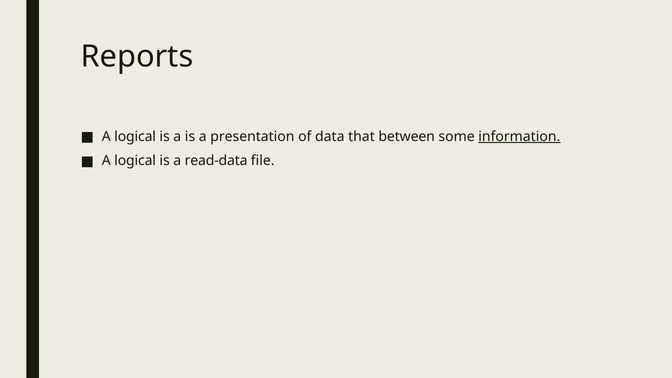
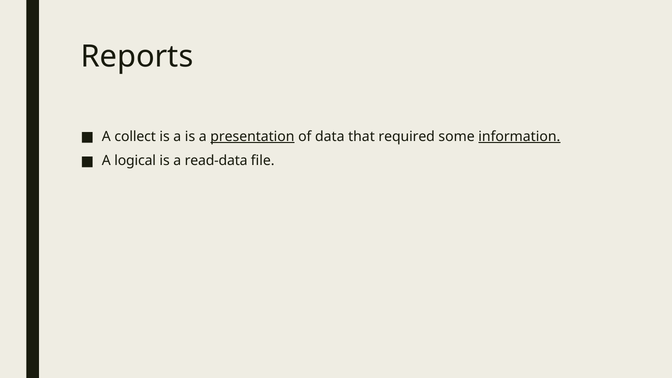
logical at (135, 137): logical -> collect
presentation underline: none -> present
between: between -> required
